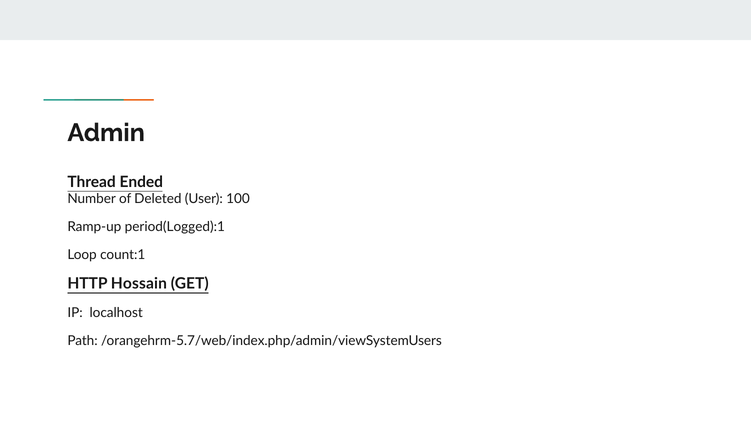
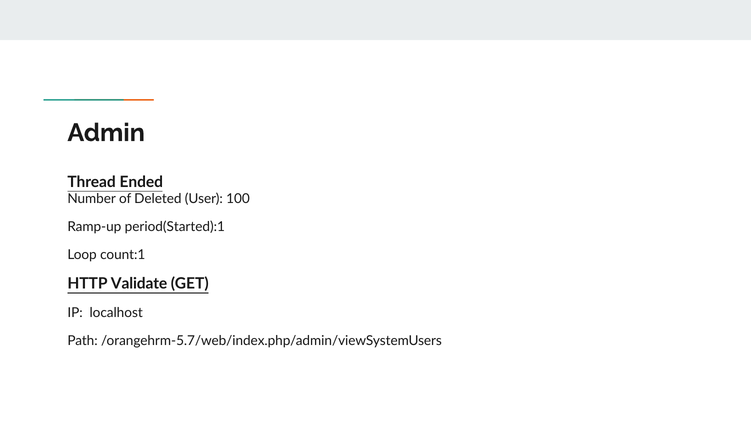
period(Logged):1: period(Logged):1 -> period(Started):1
Hossain: Hossain -> Validate
